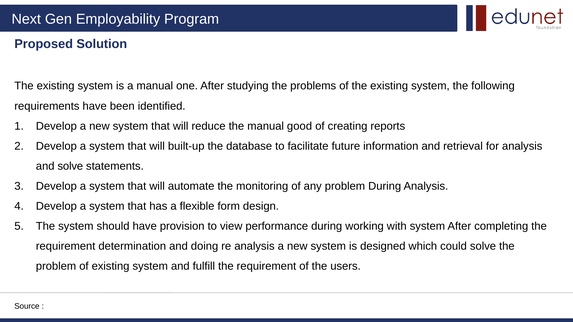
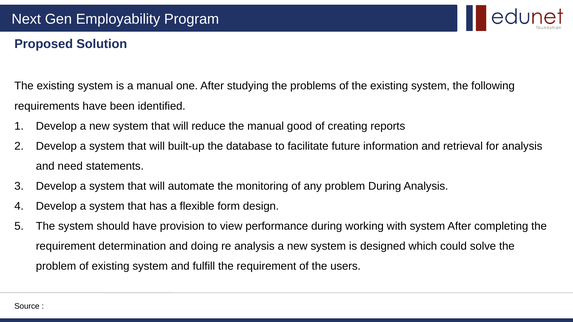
and solve: solve -> need
